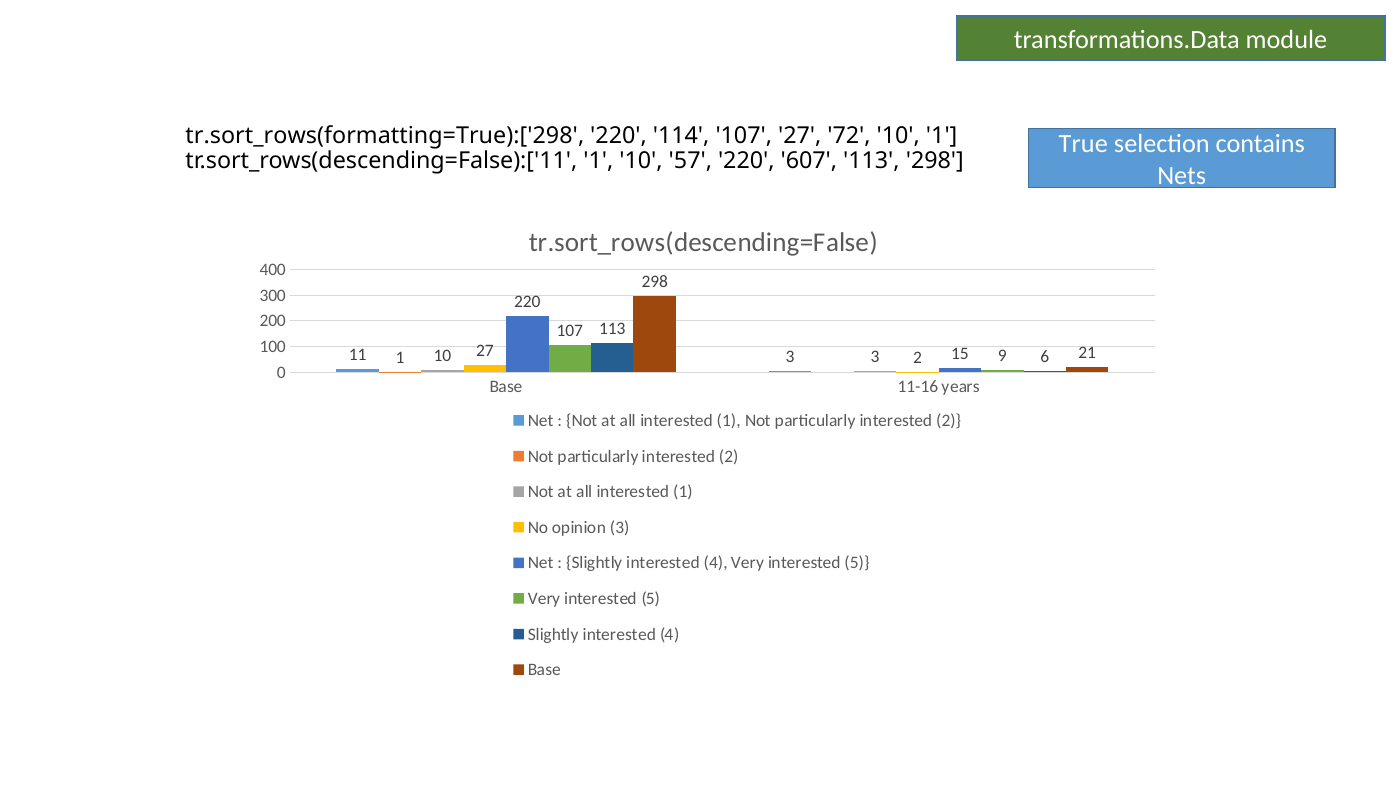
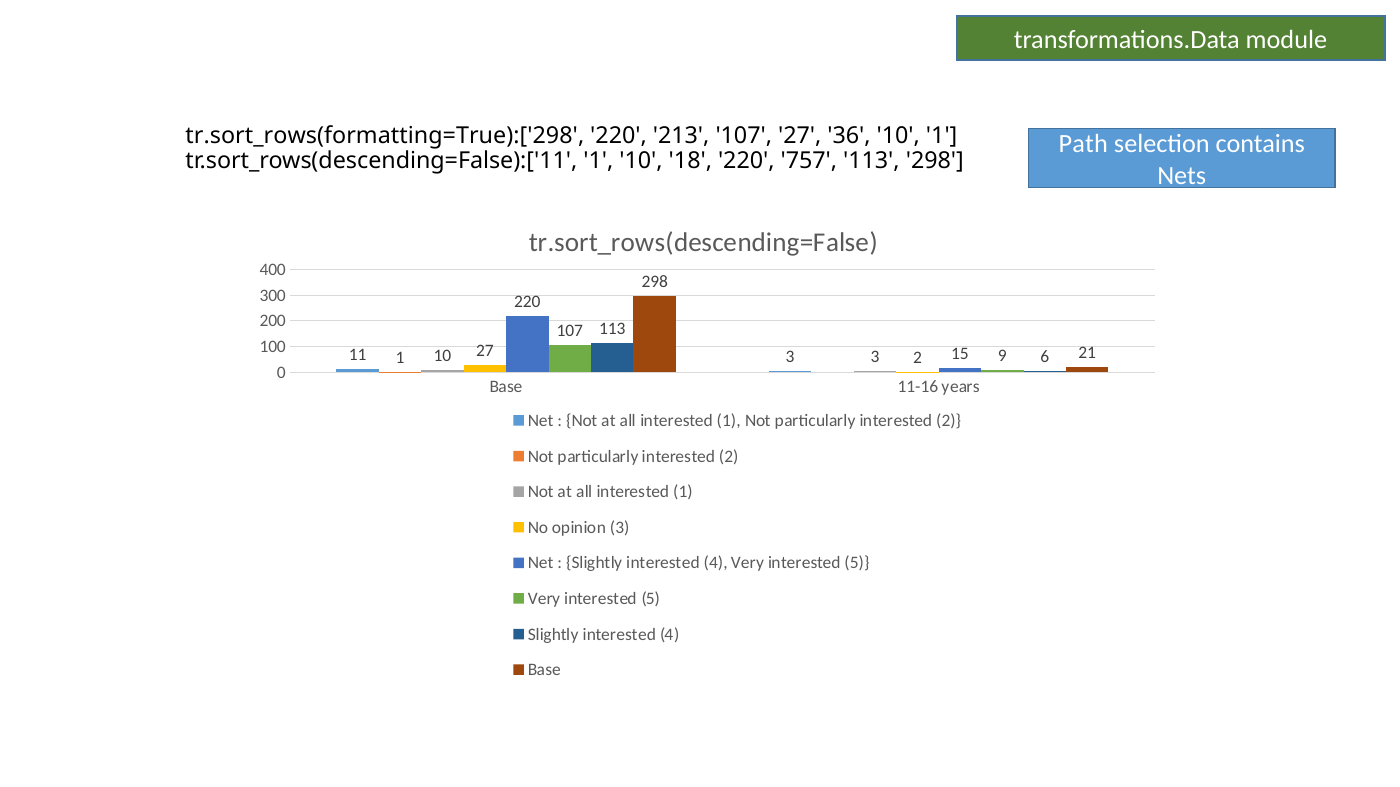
114: 114 -> 213
72: 72 -> 36
True: True -> Path
57: 57 -> 18
607: 607 -> 757
